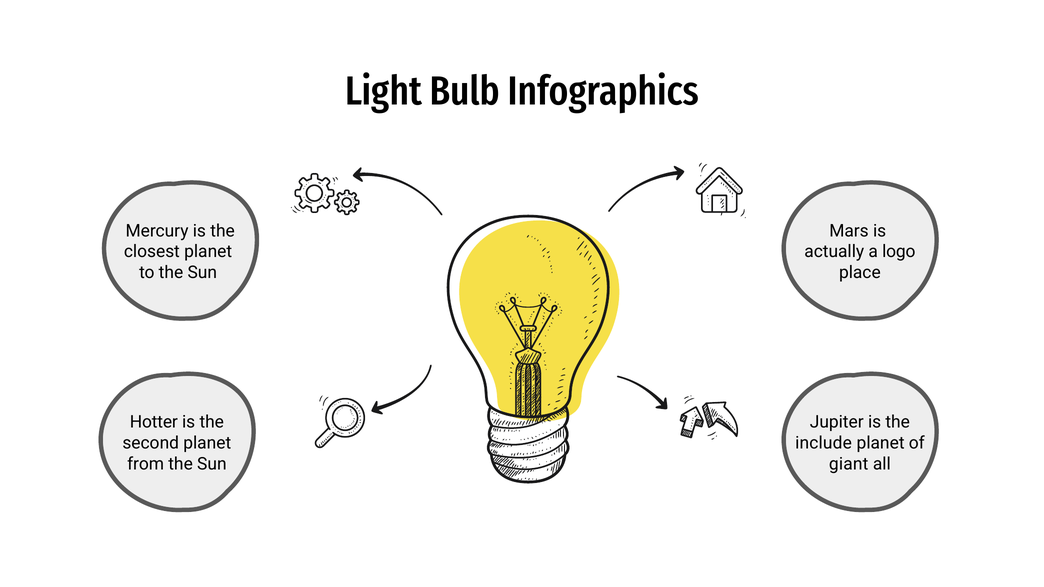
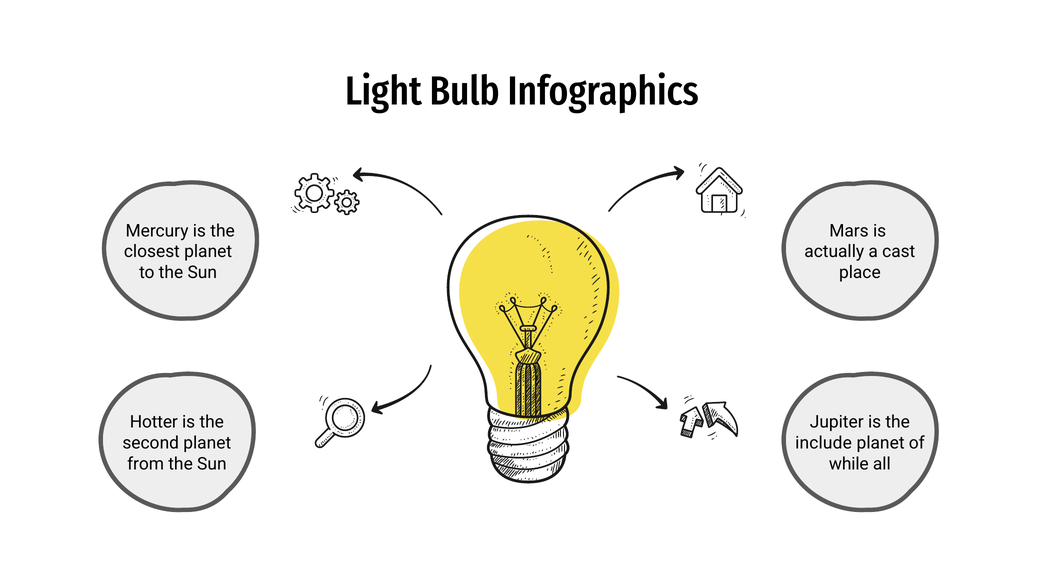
logo: logo -> cast
giant: giant -> while
